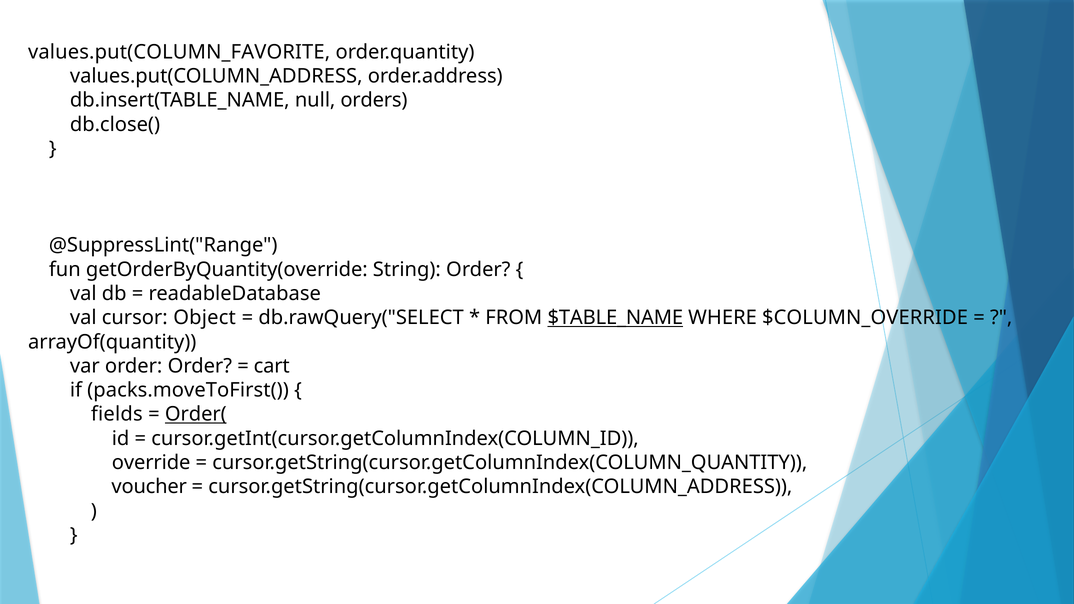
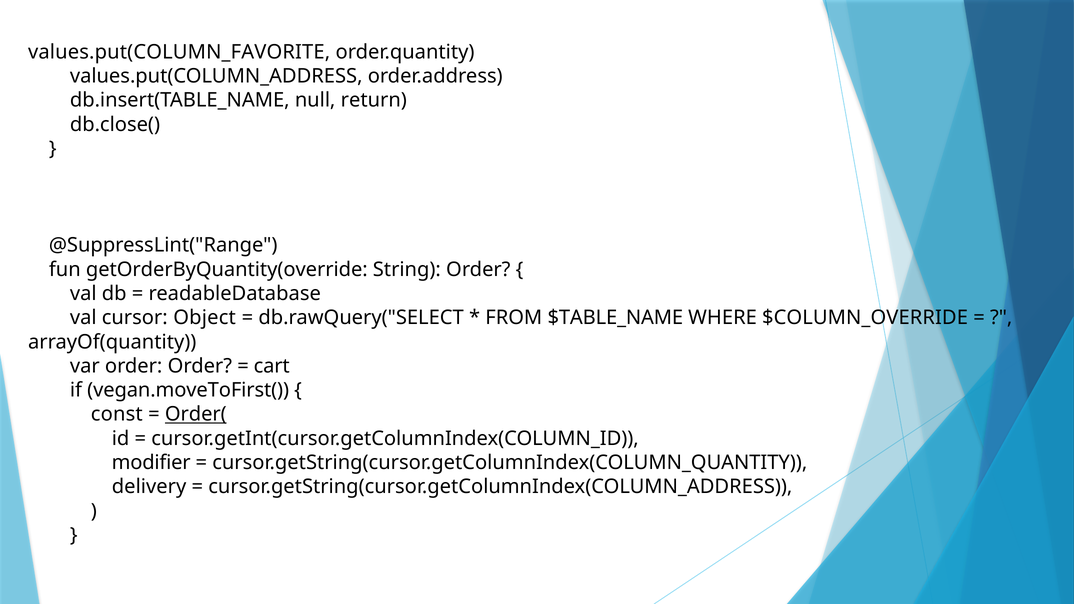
orders: orders -> return
$TABLE_NAME underline: present -> none
packs.moveToFirst(: packs.moveToFirst( -> vegan.moveToFirst(
fields: fields -> const
override: override -> modifier
voucher: voucher -> delivery
